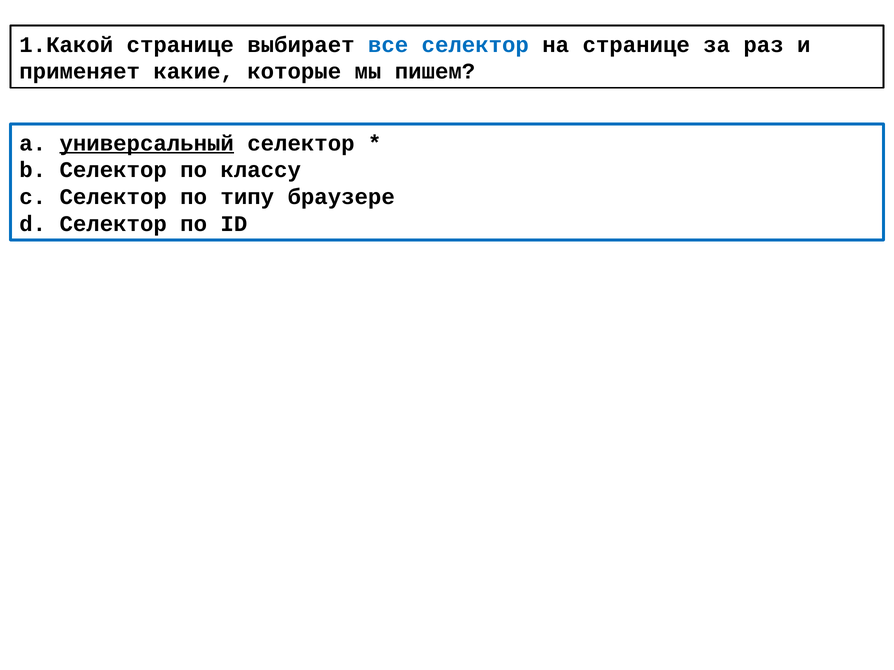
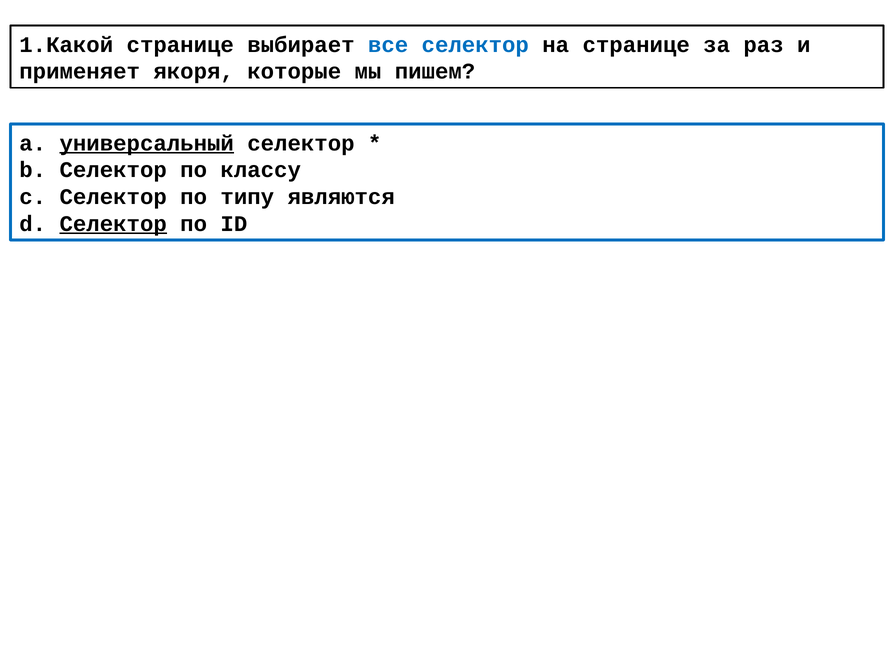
какие: какие -> якоря
браузере: браузере -> являются
Селектор at (113, 224) underline: none -> present
